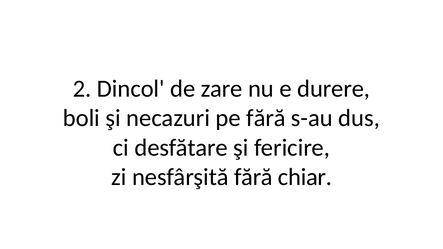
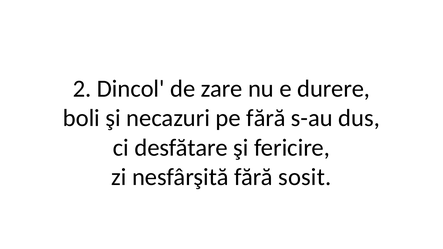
chiar: chiar -> sosit
